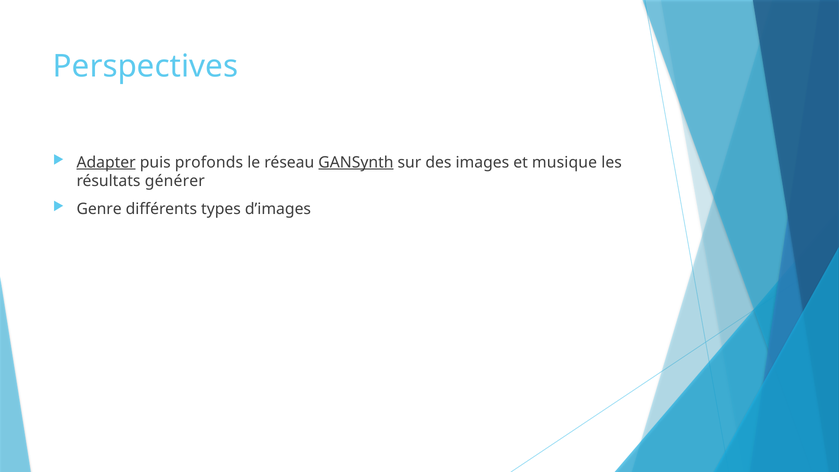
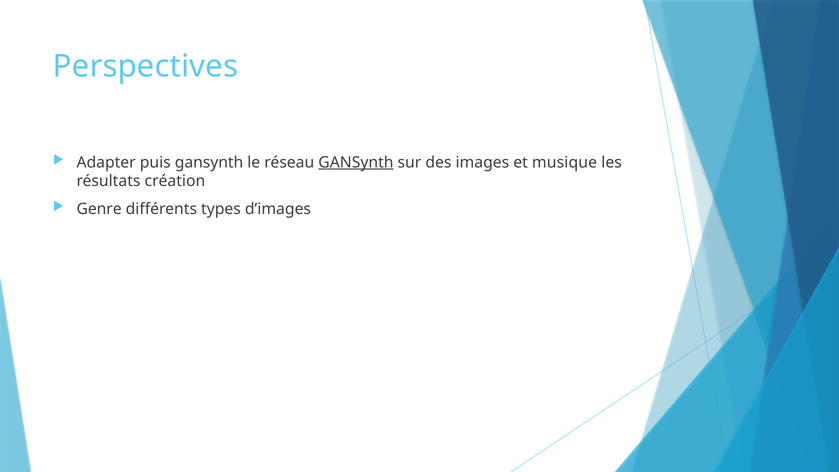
Adapter underline: present -> none
puis profonds: profonds -> gansynth
générer: générer -> création
